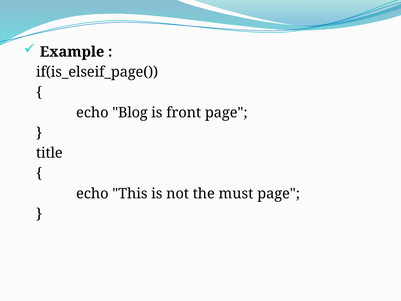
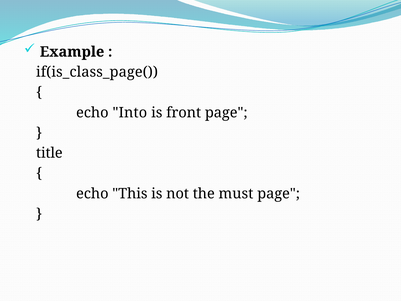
if(is_elseif_page(: if(is_elseif_page( -> if(is_class_page(
Blog: Blog -> Into
